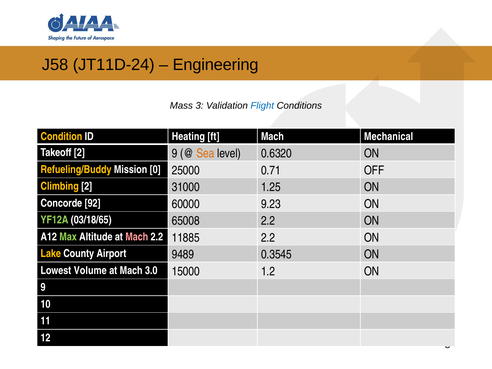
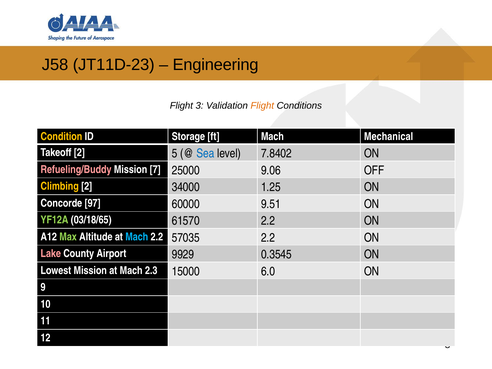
JT11D-24: JT11D-24 -> JT11D-23
Mass at (181, 106): Mass -> Flight
Flight at (262, 106) colour: blue -> orange
Heating: Heating -> Storage
2 9: 9 -> 5
Sea colour: orange -> blue
0.6320: 0.6320 -> 7.8402
Refueling/Buddy colour: yellow -> pink
0: 0 -> 7
0.71: 0.71 -> 9.06
31000: 31000 -> 34000
92: 92 -> 97
9.23: 9.23 -> 9.51
65008: 65008 -> 61570
Mach at (137, 237) colour: pink -> light blue
11885: 11885 -> 57035
Lake colour: yellow -> pink
9489: 9489 -> 9929
Lowest Volume: Volume -> Mission
3.0: 3.0 -> 2.3
1.2: 1.2 -> 6.0
